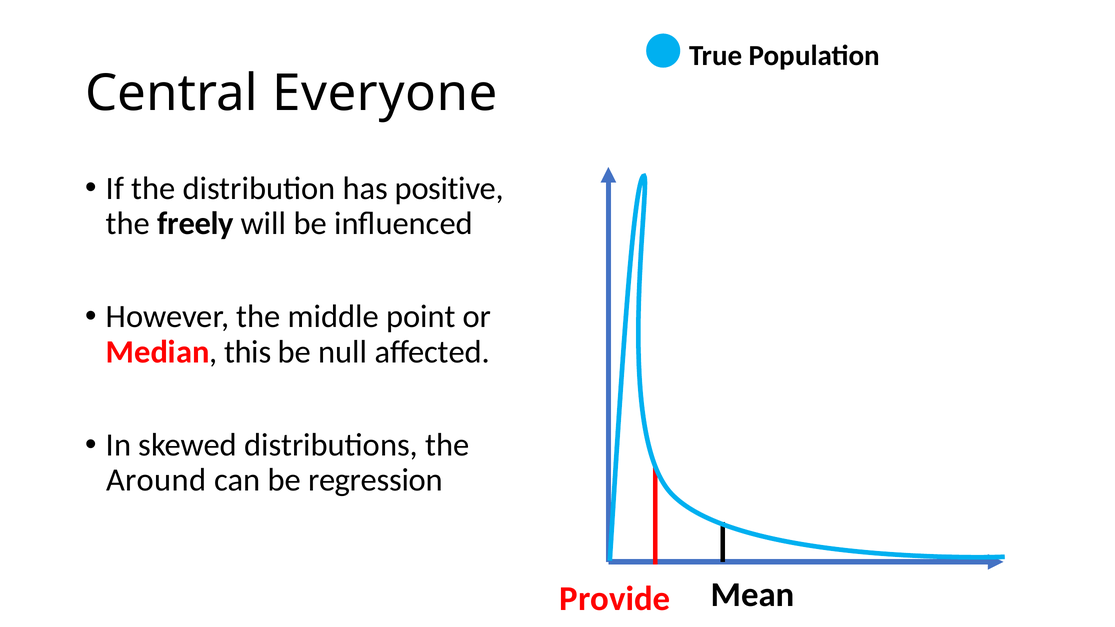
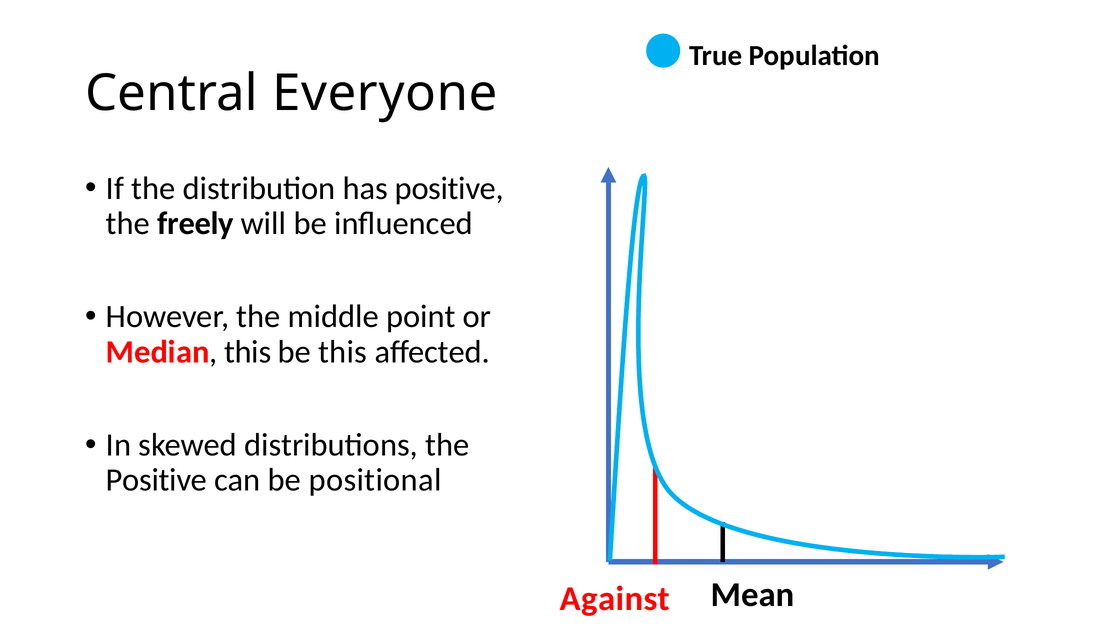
be null: null -> this
Around at (156, 480): Around -> Positive
regression: regression -> positional
Provide: Provide -> Against
